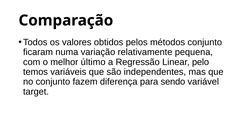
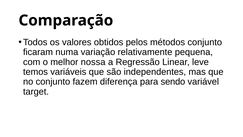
último: último -> nossa
pelo: pelo -> leve
